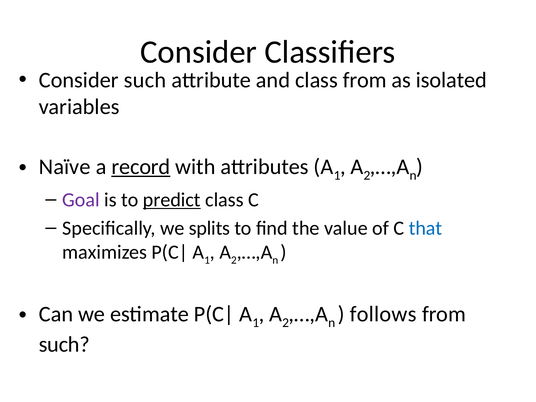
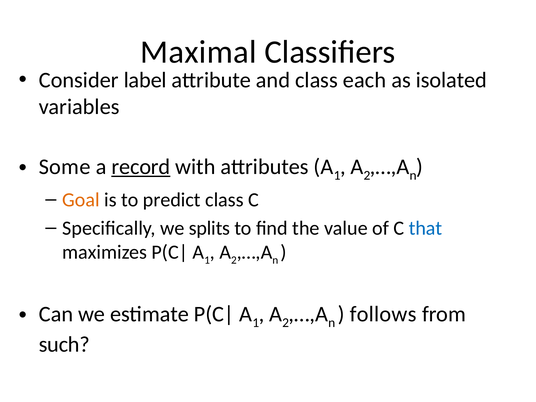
Consider at (199, 52): Consider -> Maximal
Consider such: such -> label
class from: from -> each
Naïve: Naïve -> Some
Goal colour: purple -> orange
predict underline: present -> none
